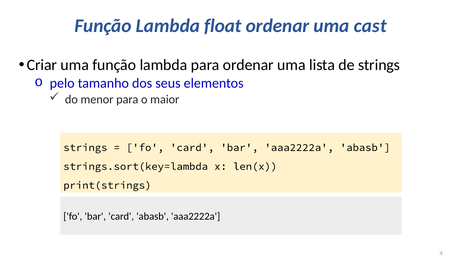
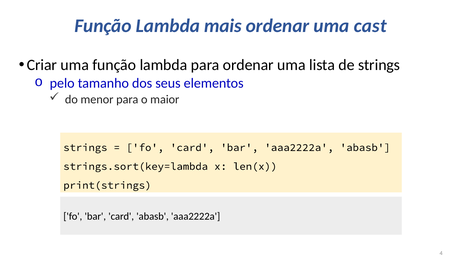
float: float -> mais
